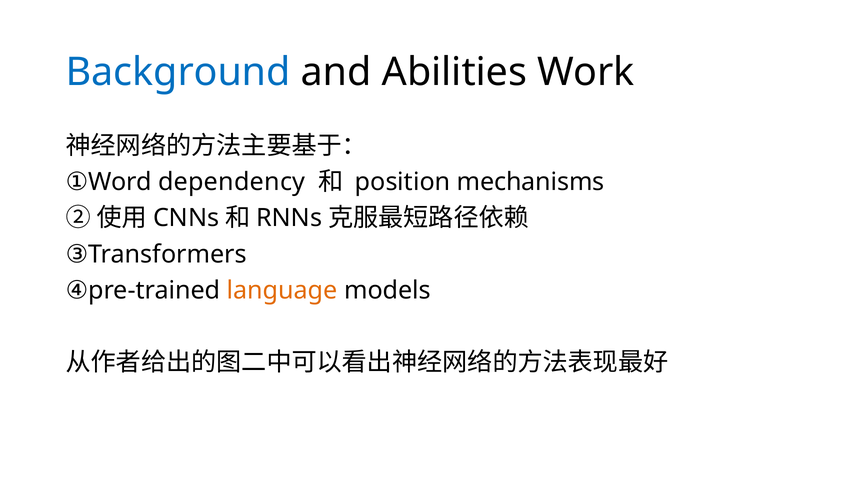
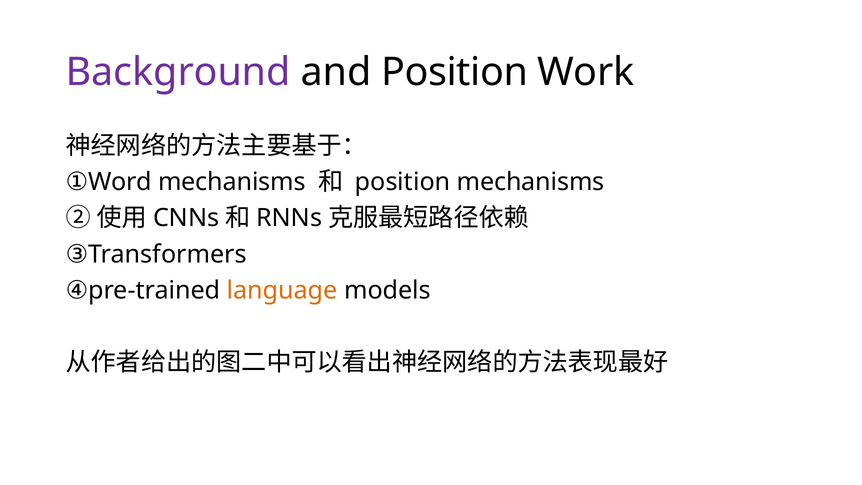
Background colour: blue -> purple
and Abilities: Abilities -> Position
dependency at (232, 182): dependency -> mechanisms
